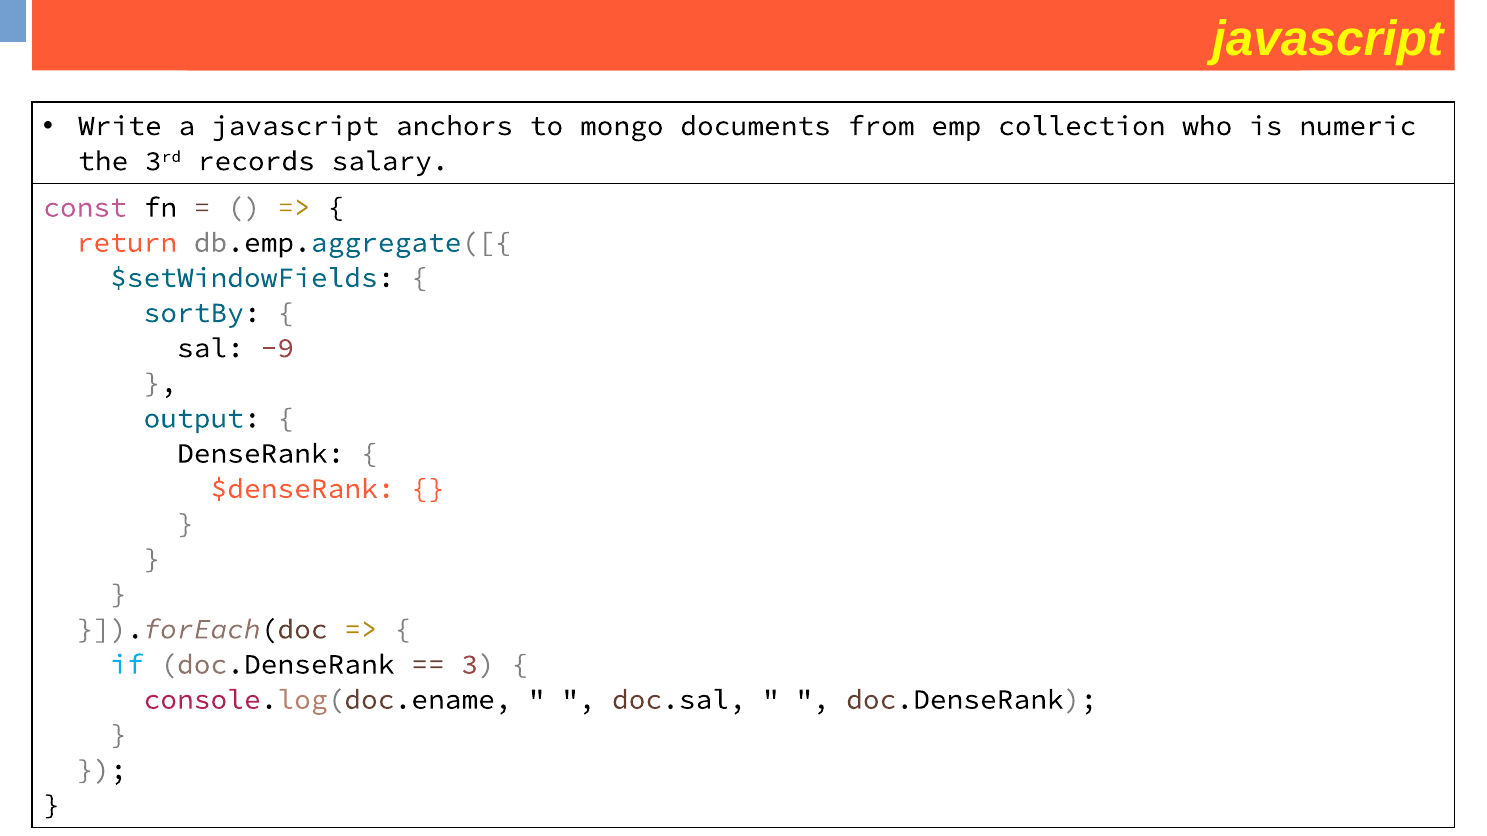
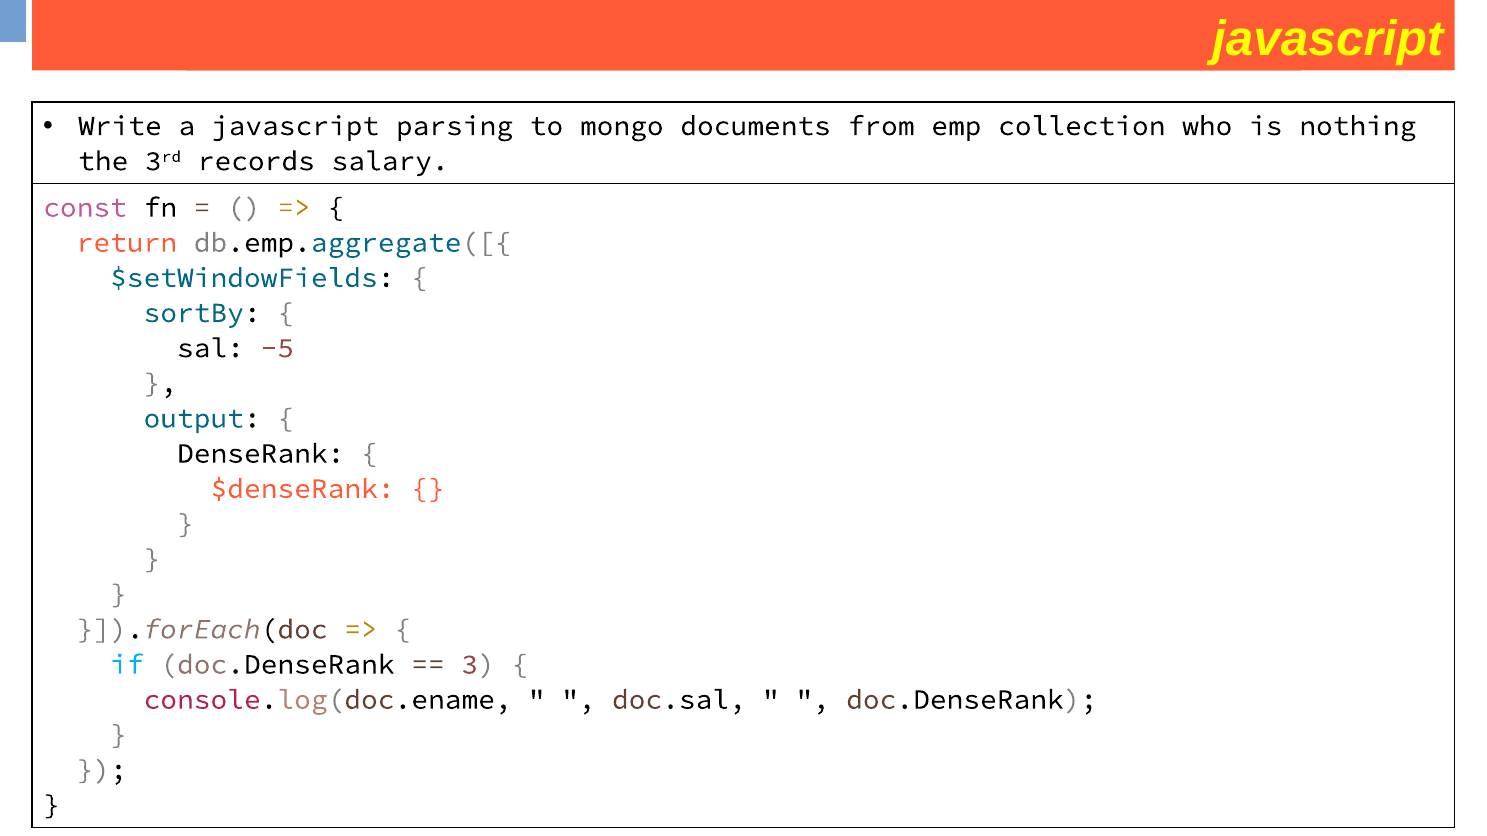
anchors: anchors -> parsing
numeric: numeric -> nothing
-9: -9 -> -5
